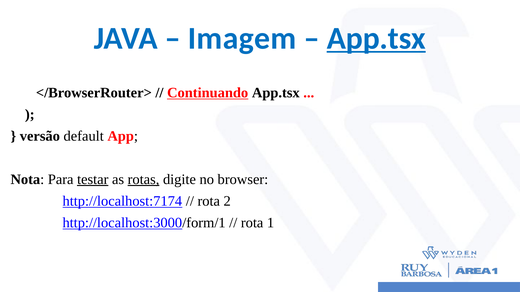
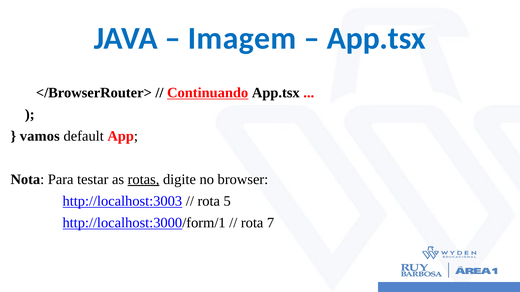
App.tsx at (376, 38) underline: present -> none
versão: versão -> vamos
testar underline: present -> none
http://localhost:7174: http://localhost:7174 -> http://localhost:3003
2: 2 -> 5
1: 1 -> 7
